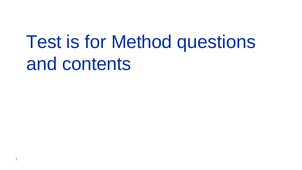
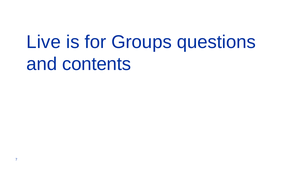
Test: Test -> Live
Method: Method -> Groups
